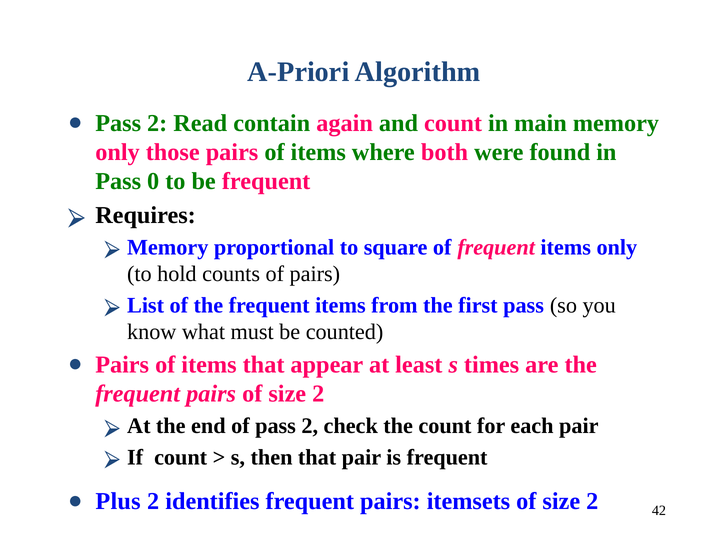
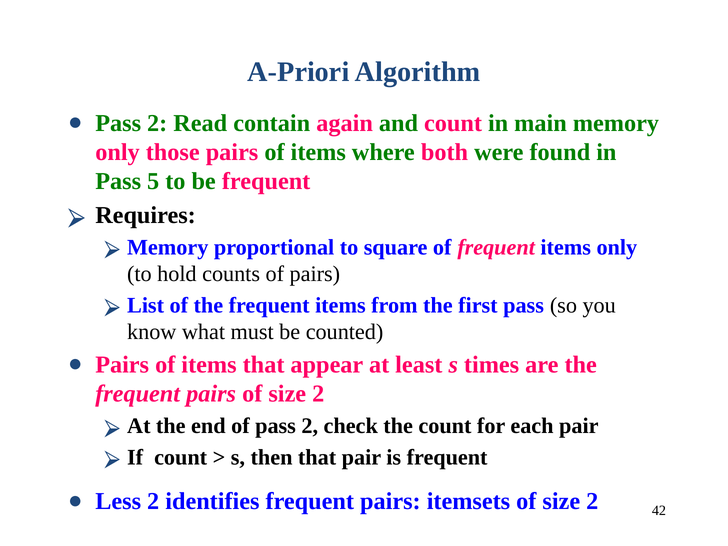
0: 0 -> 5
Plus: Plus -> Less
